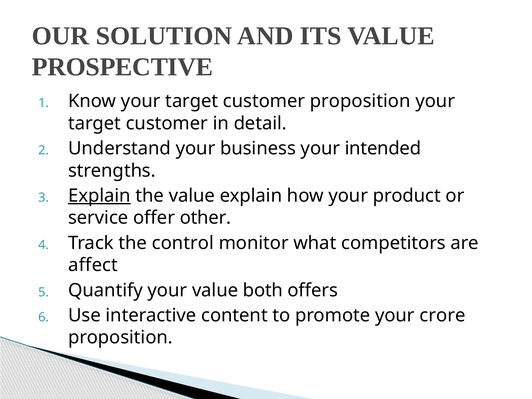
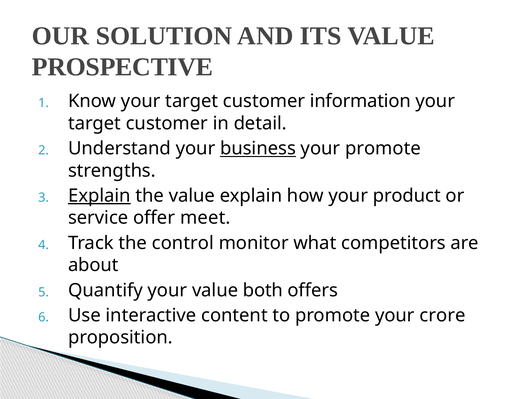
customer proposition: proposition -> information
business underline: none -> present
your intended: intended -> promote
other: other -> meet
affect: affect -> about
